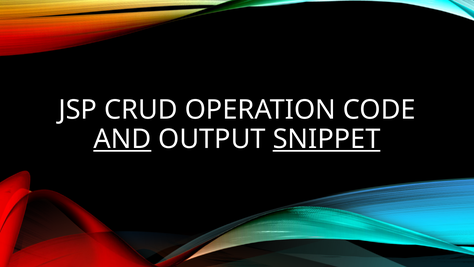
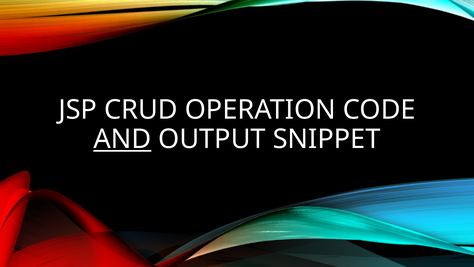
SNIPPET underline: present -> none
